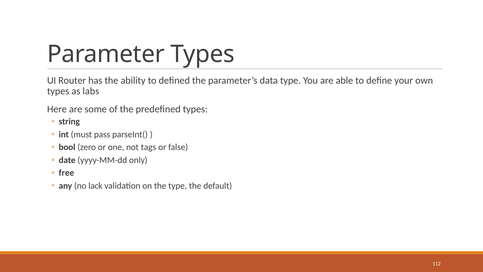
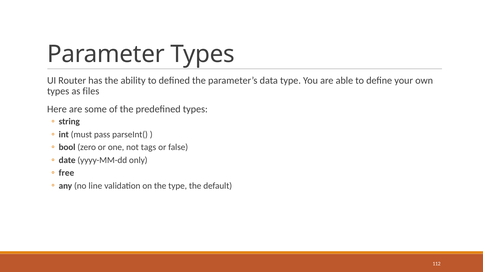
labs: labs -> files
lack: lack -> line
